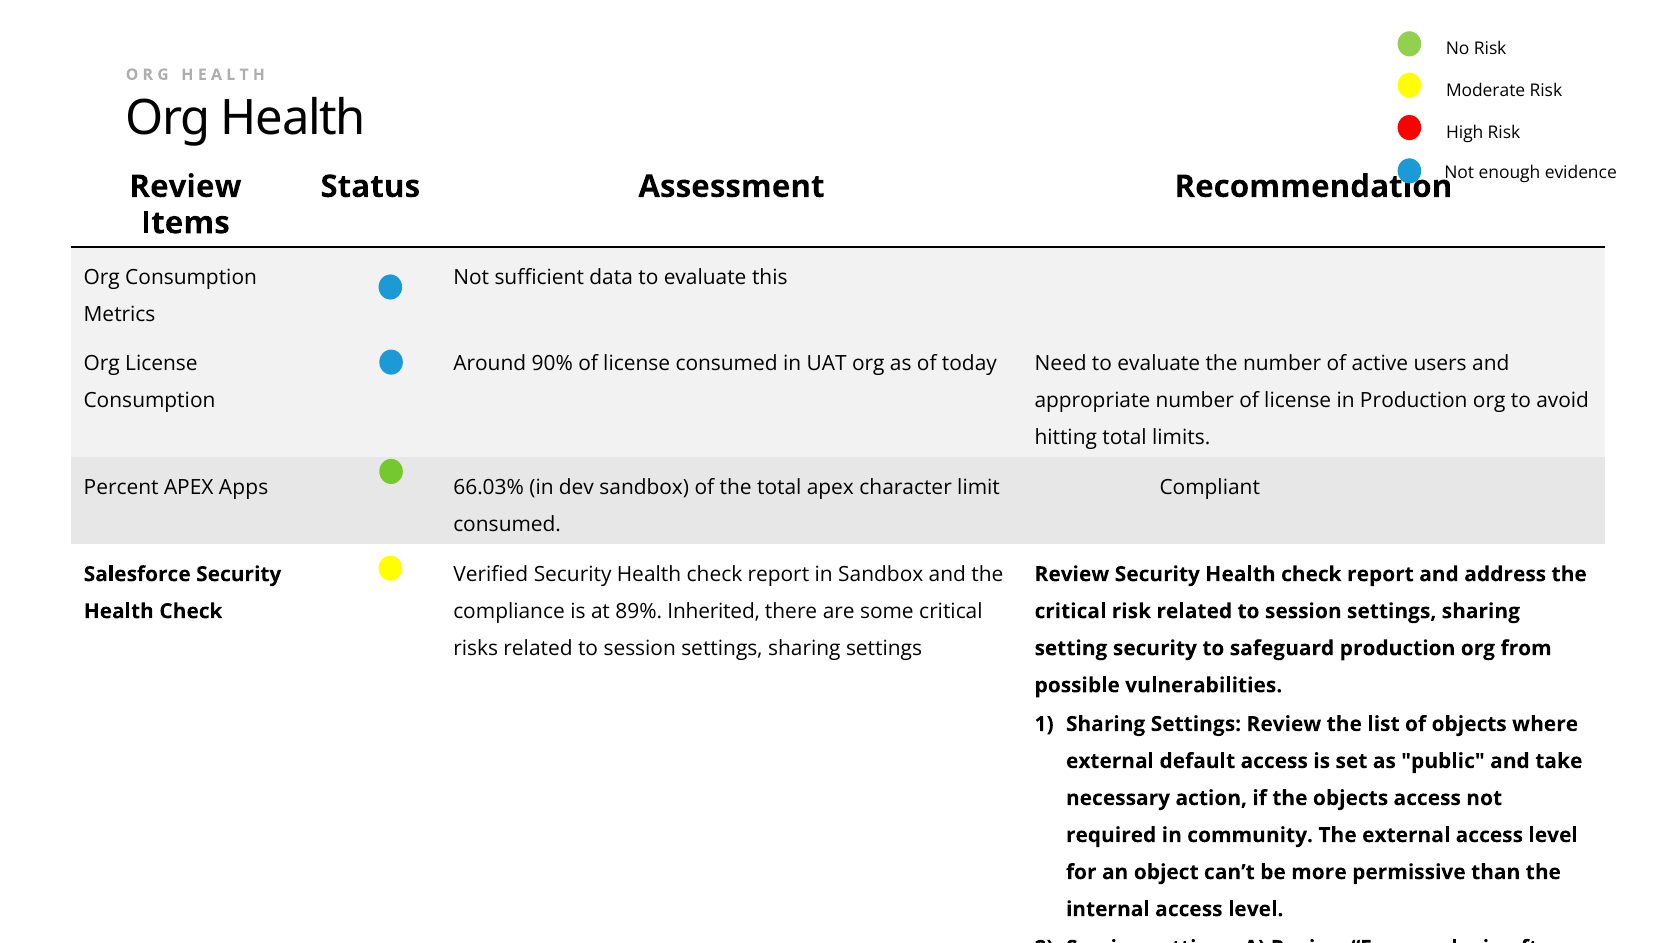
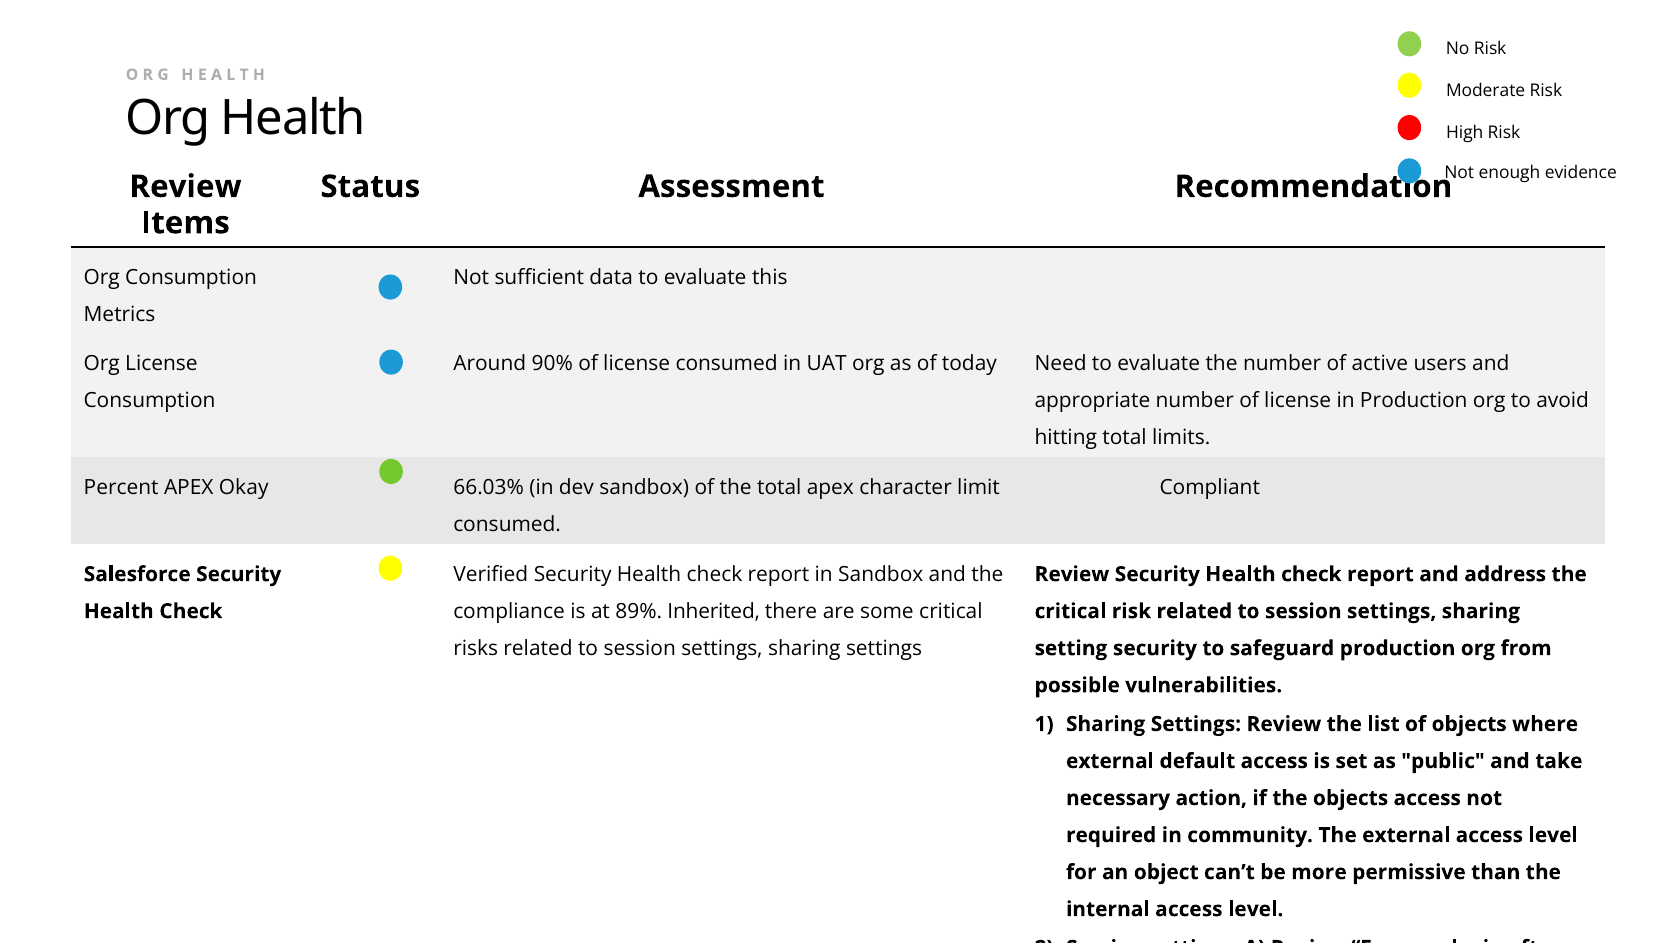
Apps: Apps -> Okay
